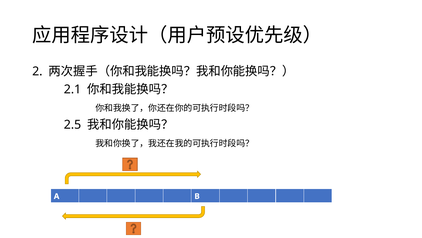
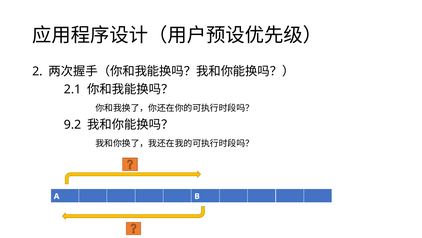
2.5: 2.5 -> 9.2
